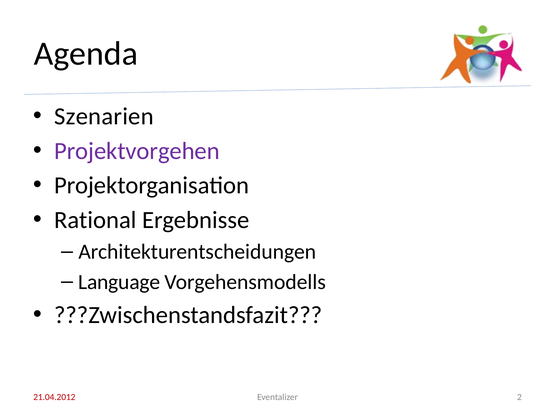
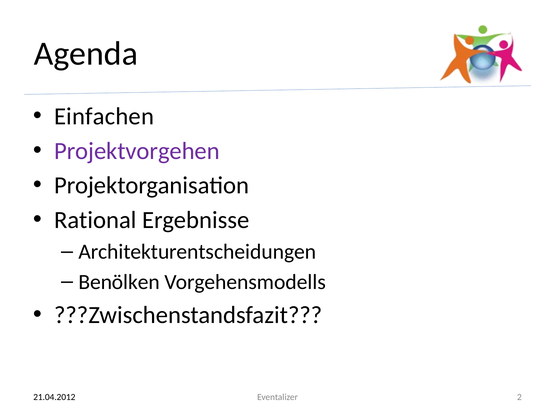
Szenarien: Szenarien -> Einfachen
Language: Language -> Benölken
21.04.2012 colour: red -> black
